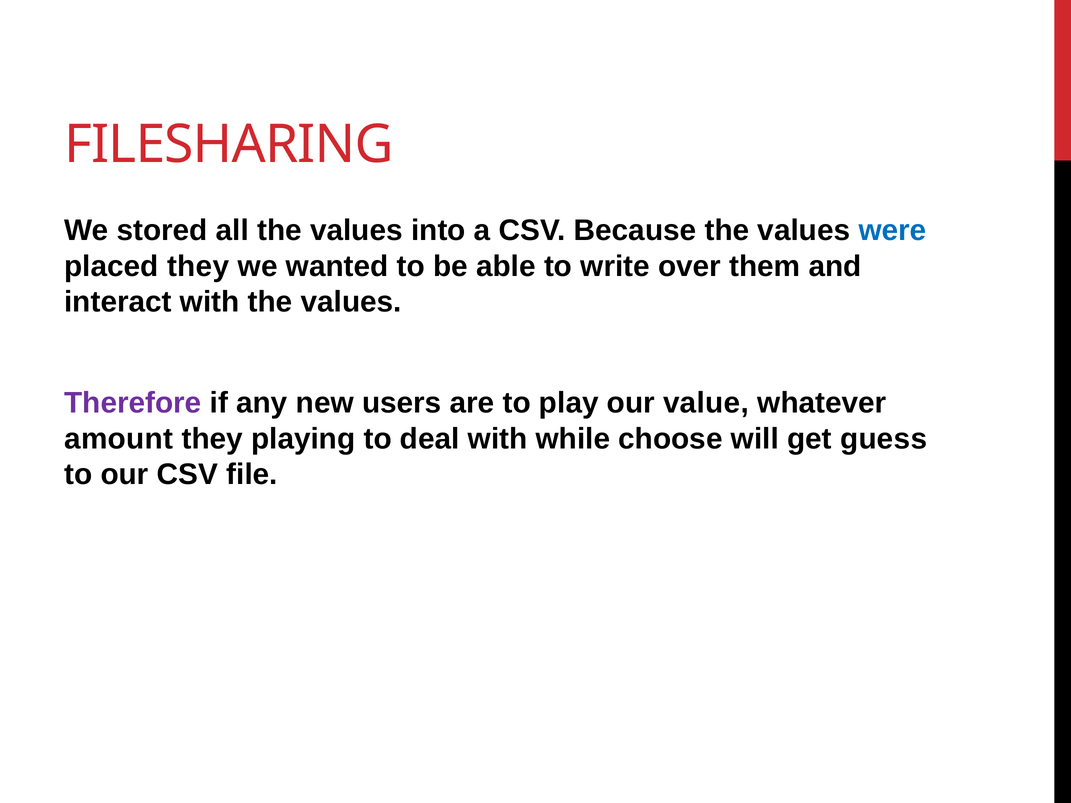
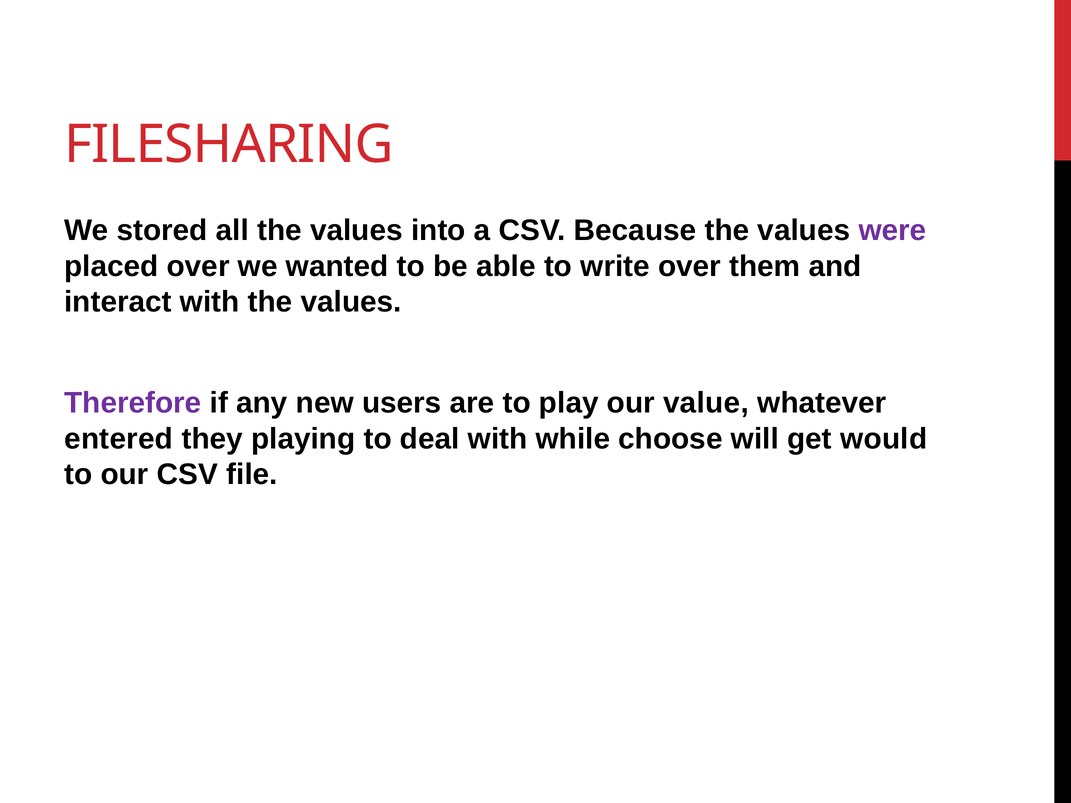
were colour: blue -> purple
placed they: they -> over
amount: amount -> entered
guess: guess -> would
